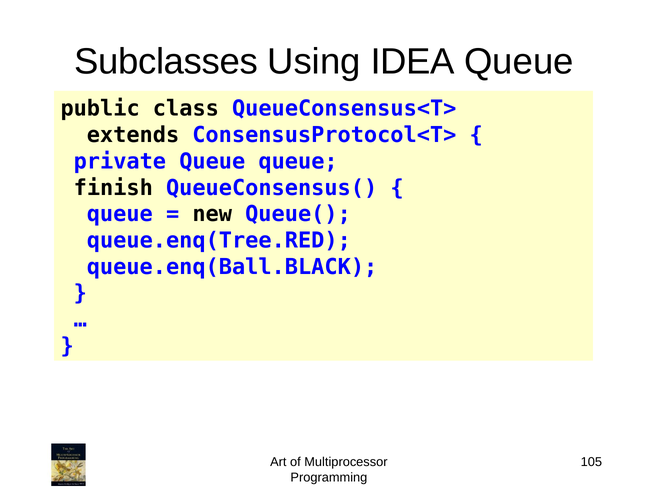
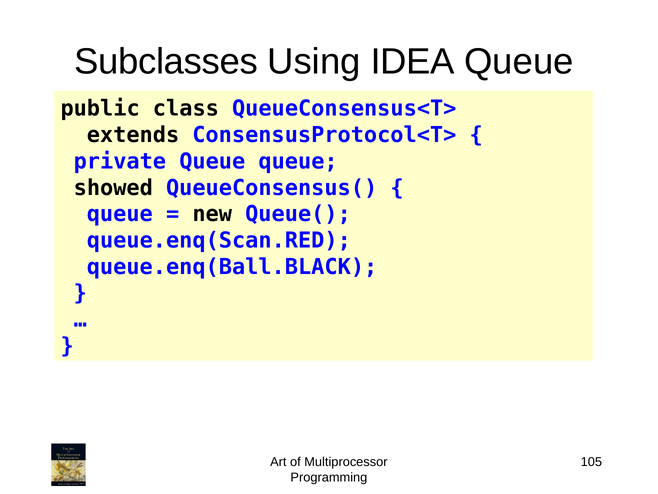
finish: finish -> showed
queue.enq(Tree.RED: queue.enq(Tree.RED -> queue.enq(Scan.RED
